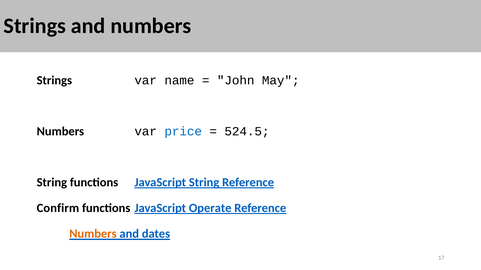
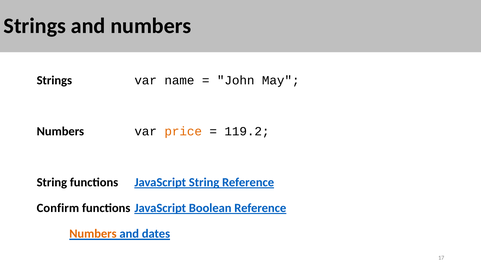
price colour: blue -> orange
524.5: 524.5 -> 119.2
Operate: Operate -> Boolean
